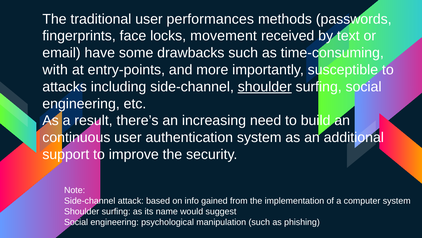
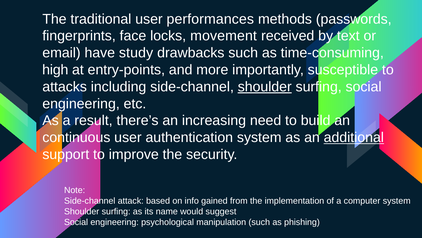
some: some -> study
with: with -> high
additional underline: none -> present
